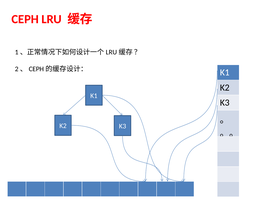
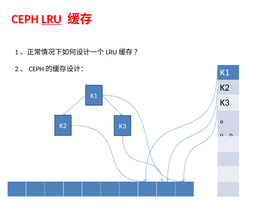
LRU underline: none -> present
